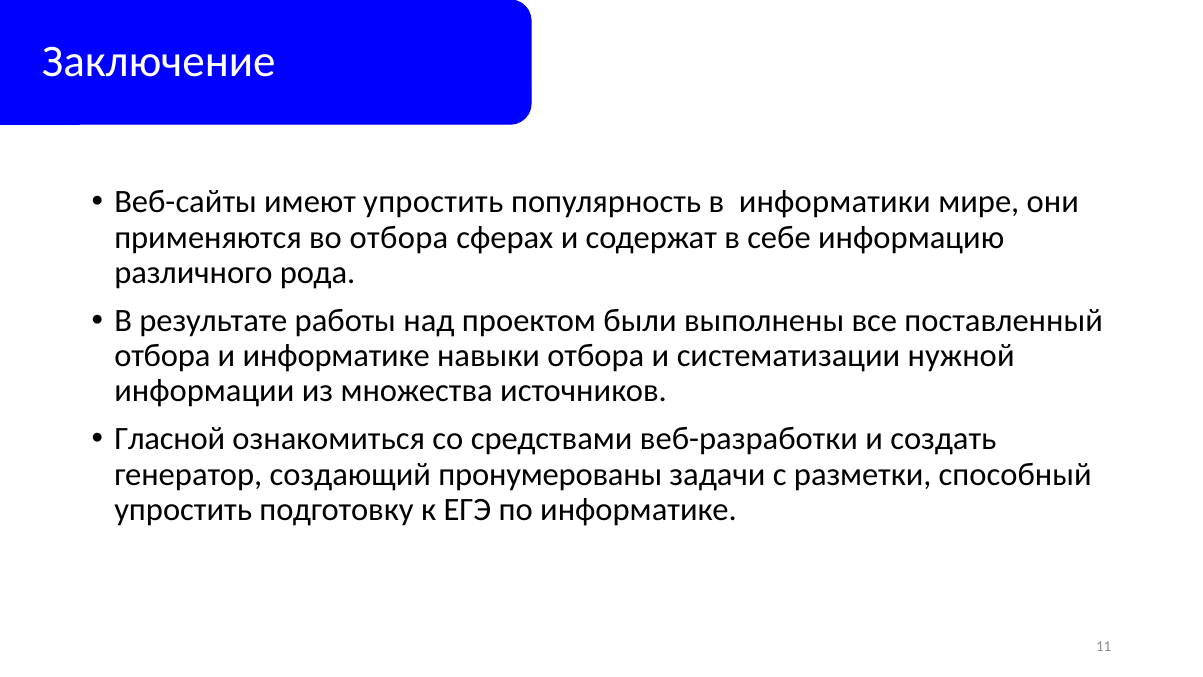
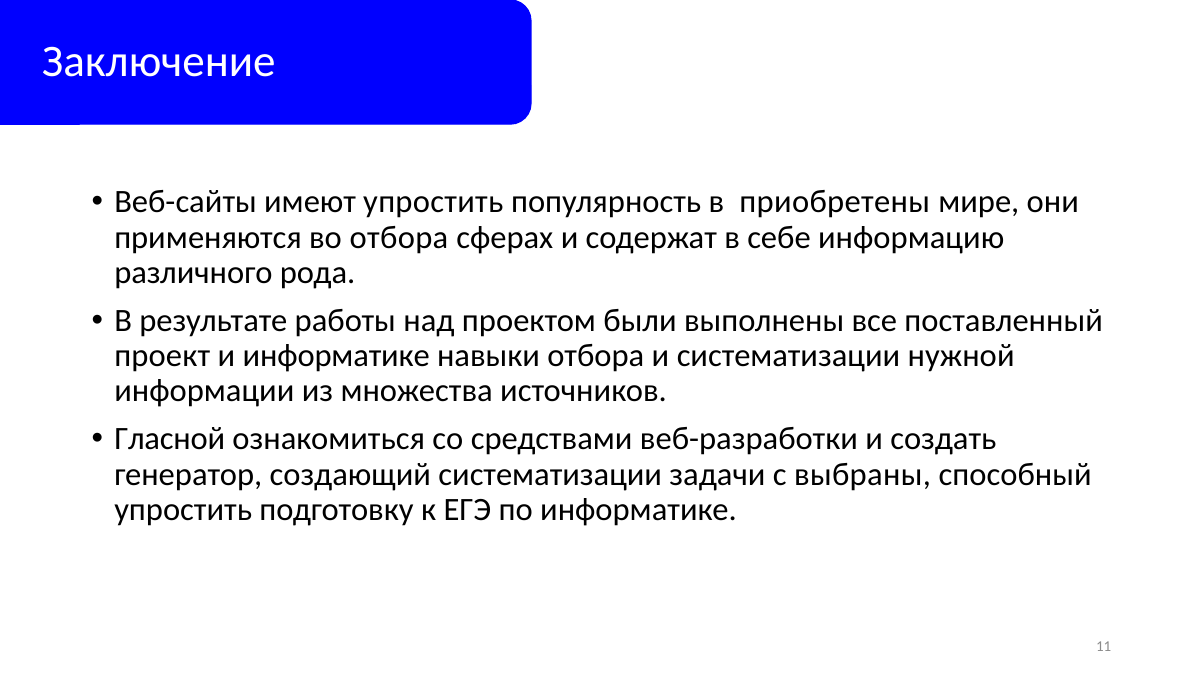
информатики: информатики -> приобретены
отбора at (162, 356): отбора -> проект
создающий пронумерованы: пронумерованы -> систематизации
разметки: разметки -> выбраны
